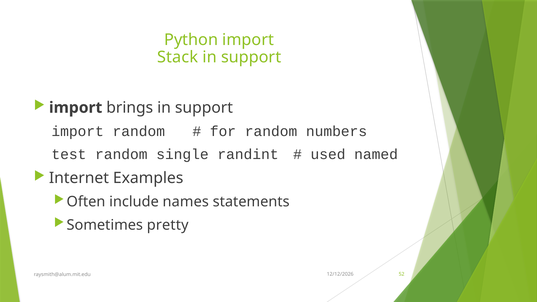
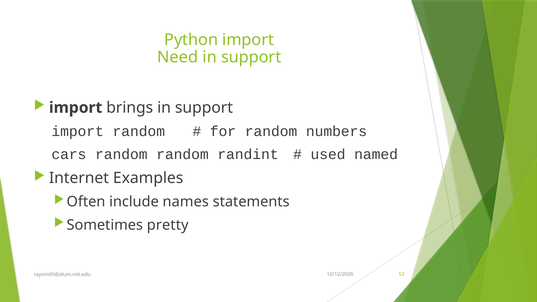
Stack: Stack -> Need
test: test -> cars
random single: single -> random
